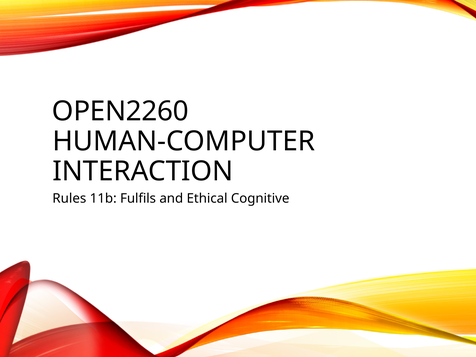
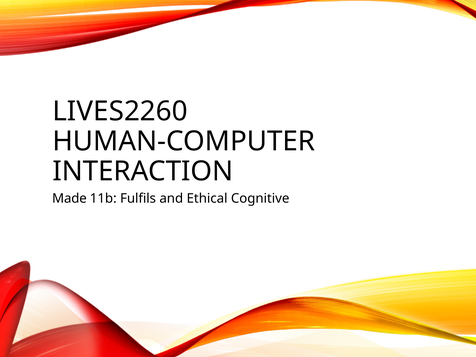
OPEN2260: OPEN2260 -> LIVES2260
Rules: Rules -> Made
